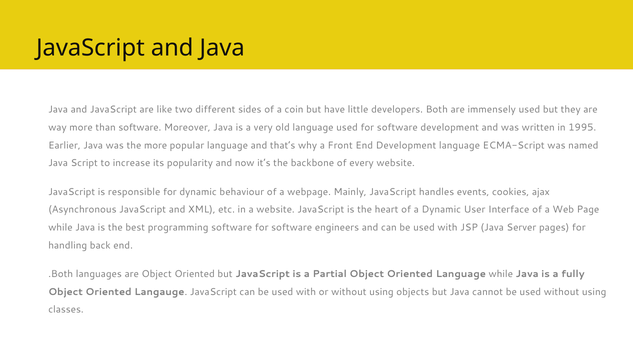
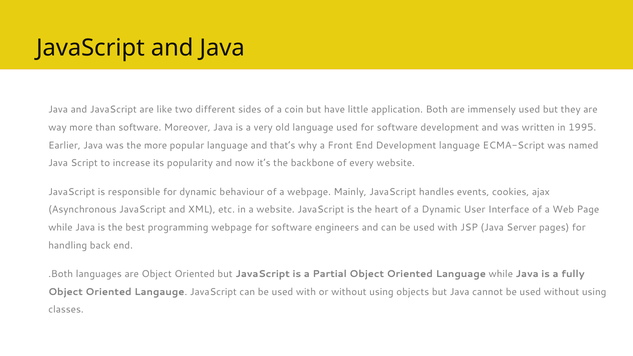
developers: developers -> application
programming software: software -> webpage
